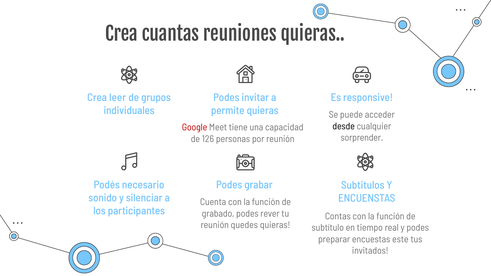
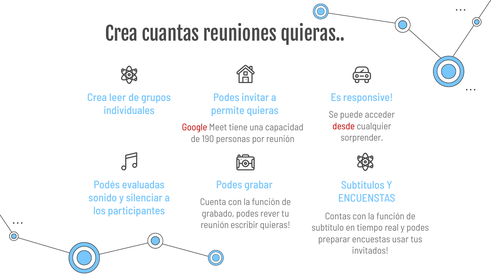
desde colour: black -> red
126: 126 -> 190
necesario: necesario -> evaluadas
quedes: quedes -> escribir
este: este -> usar
